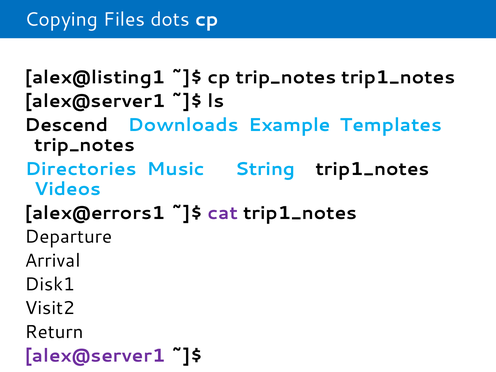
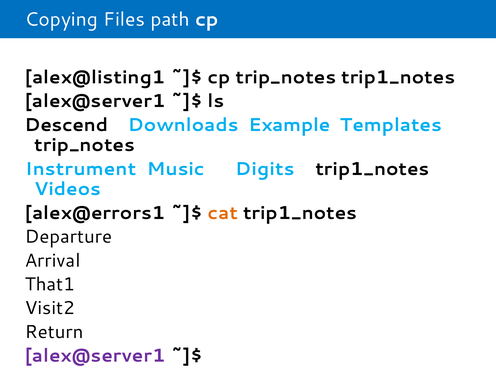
dots: dots -> path
Directories: Directories -> Instrument
String: String -> Digits
cat colour: purple -> orange
Disk1: Disk1 -> That1
